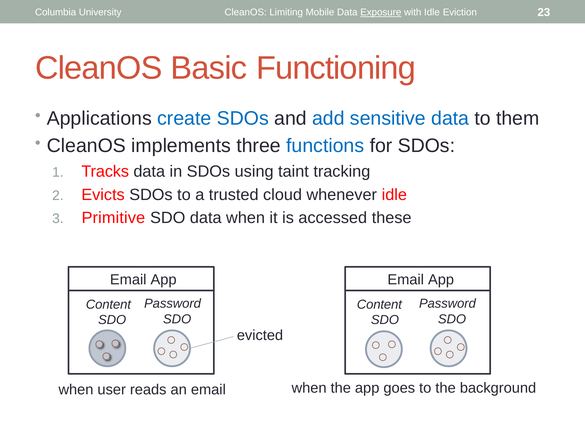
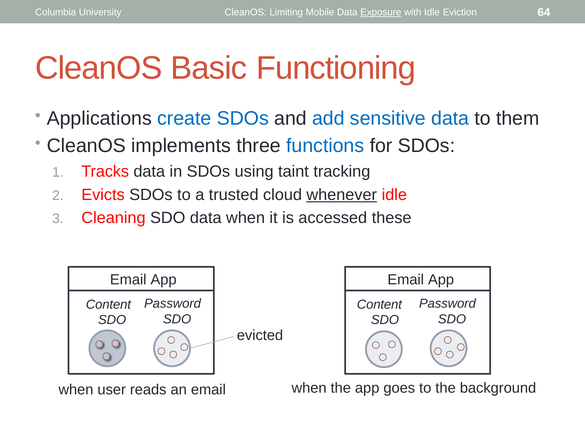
23: 23 -> 64
whenever underline: none -> present
Primitive: Primitive -> Cleaning
